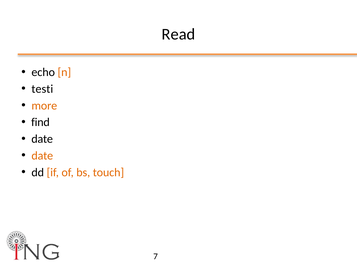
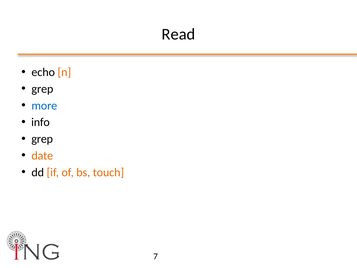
testi at (42, 89): testi -> grep
more colour: orange -> blue
find: find -> info
date at (42, 139): date -> grep
